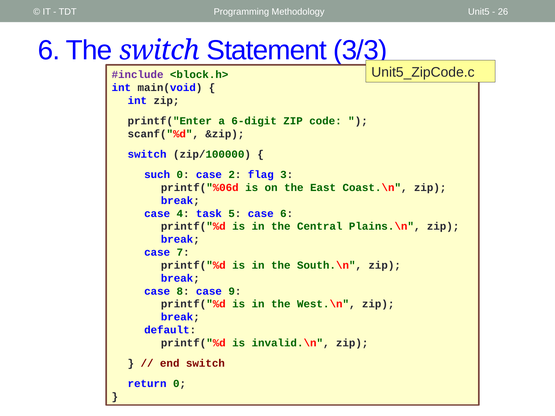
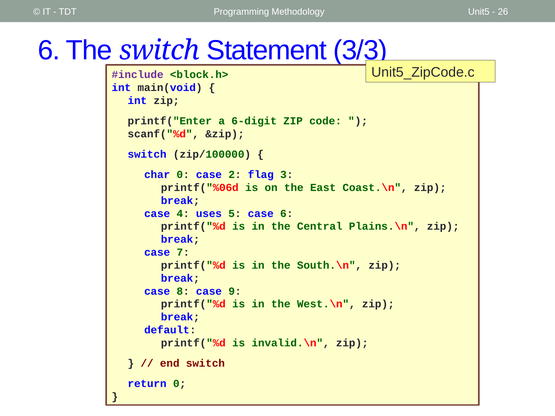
such: such -> char
task: task -> uses
